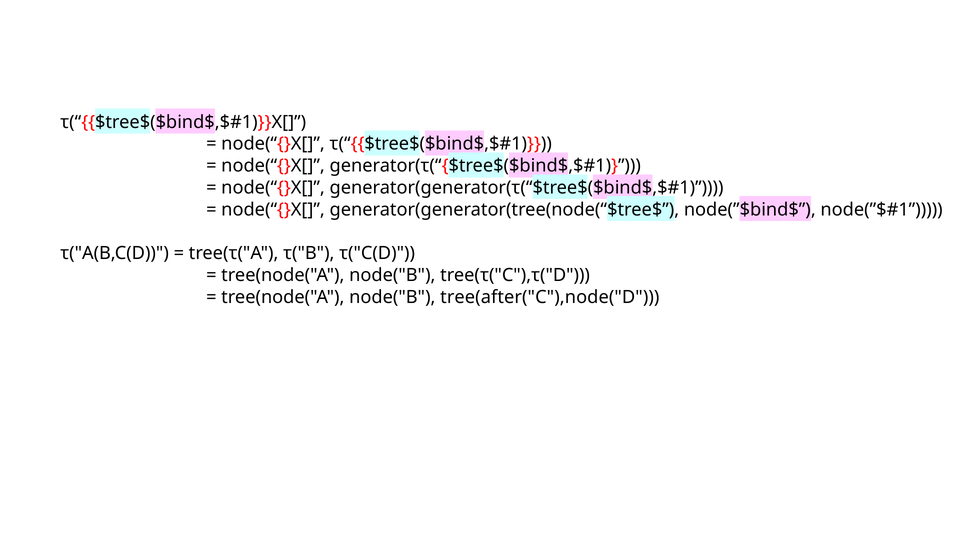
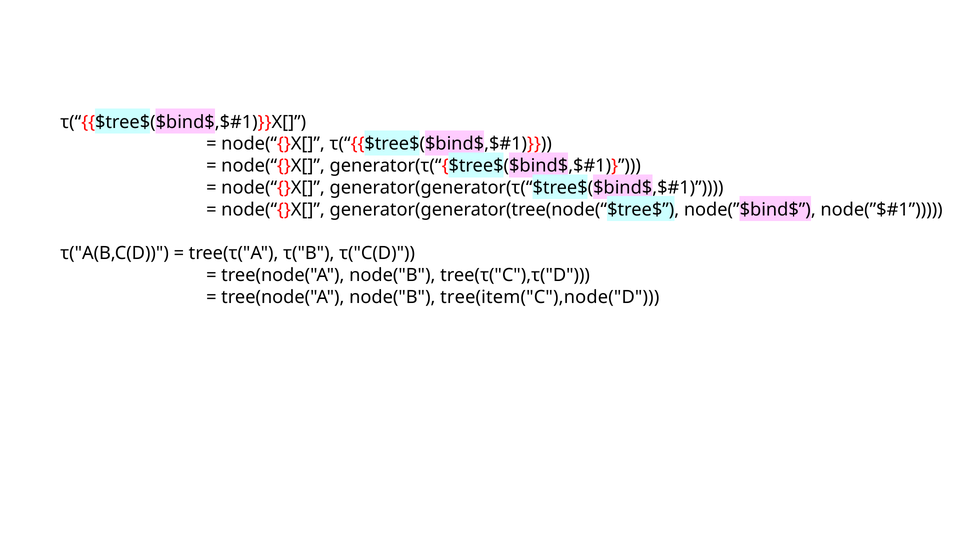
tree(after("C"),node("D: tree(after("C"),node("D -> tree(item("C"),node("D
